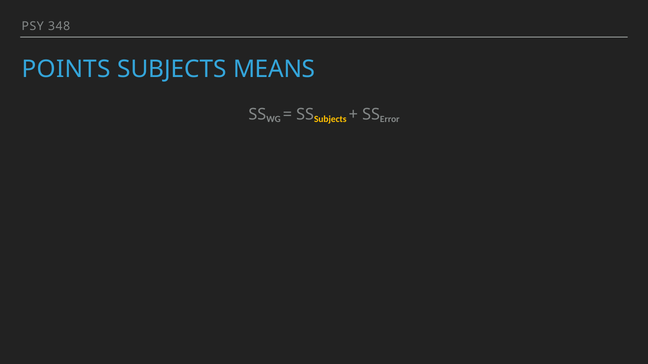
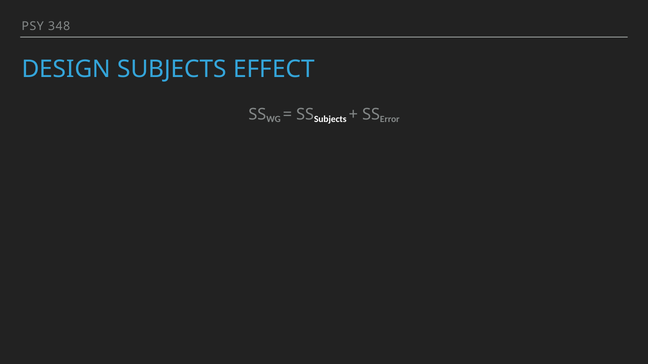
POINTS: POINTS -> DESIGN
MEANS: MEANS -> EFFECT
Subjects at (330, 119) colour: yellow -> white
